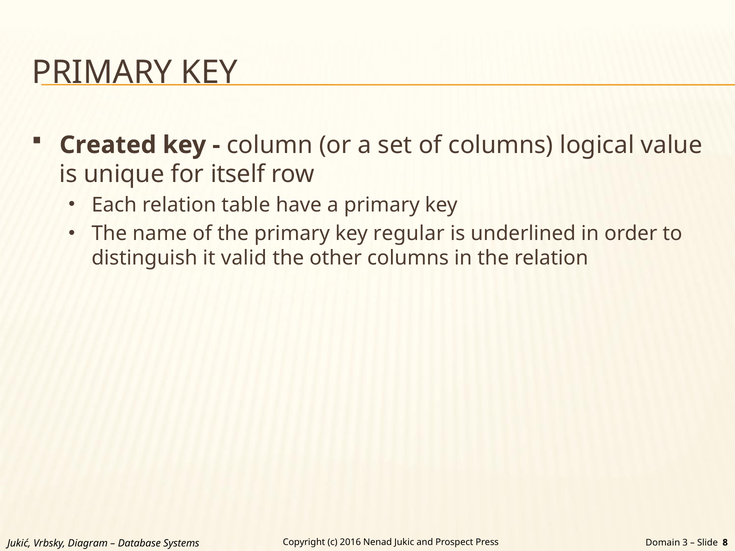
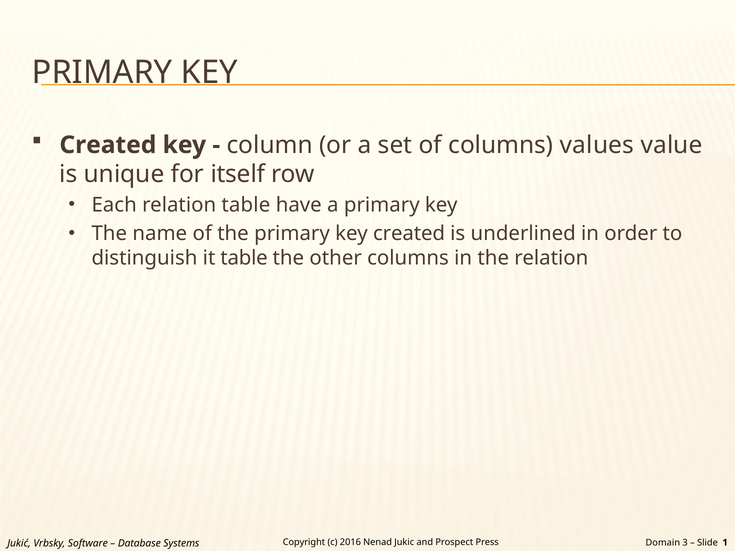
logical: logical -> values
key regular: regular -> created
it valid: valid -> table
Diagram: Diagram -> Software
8: 8 -> 1
